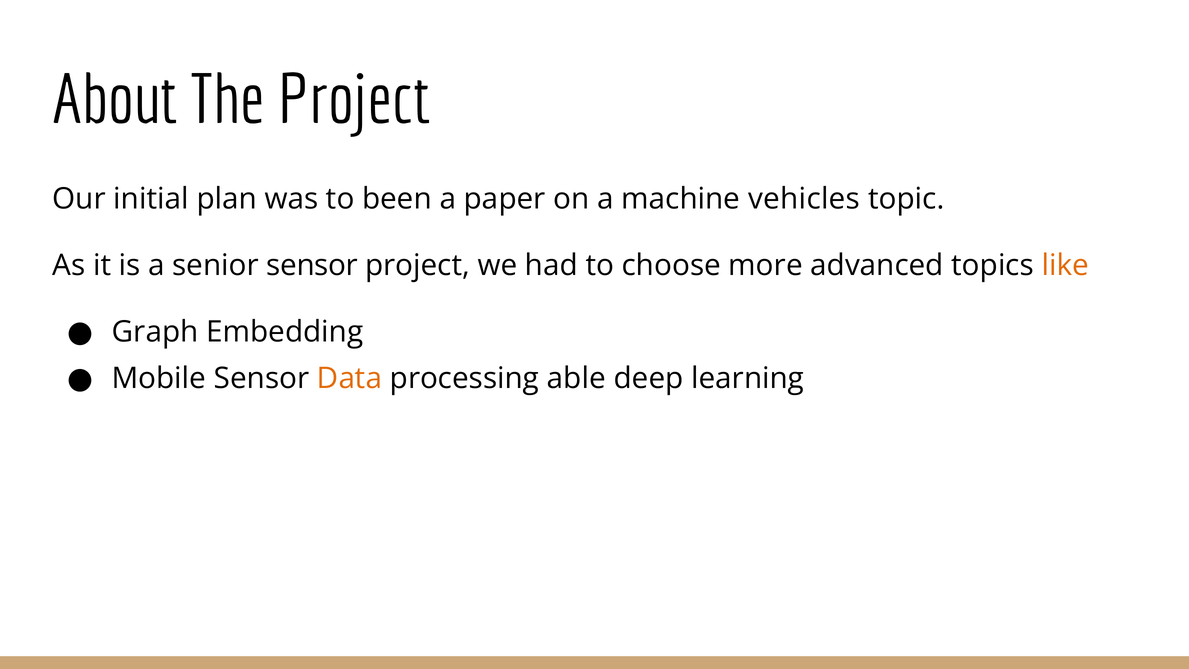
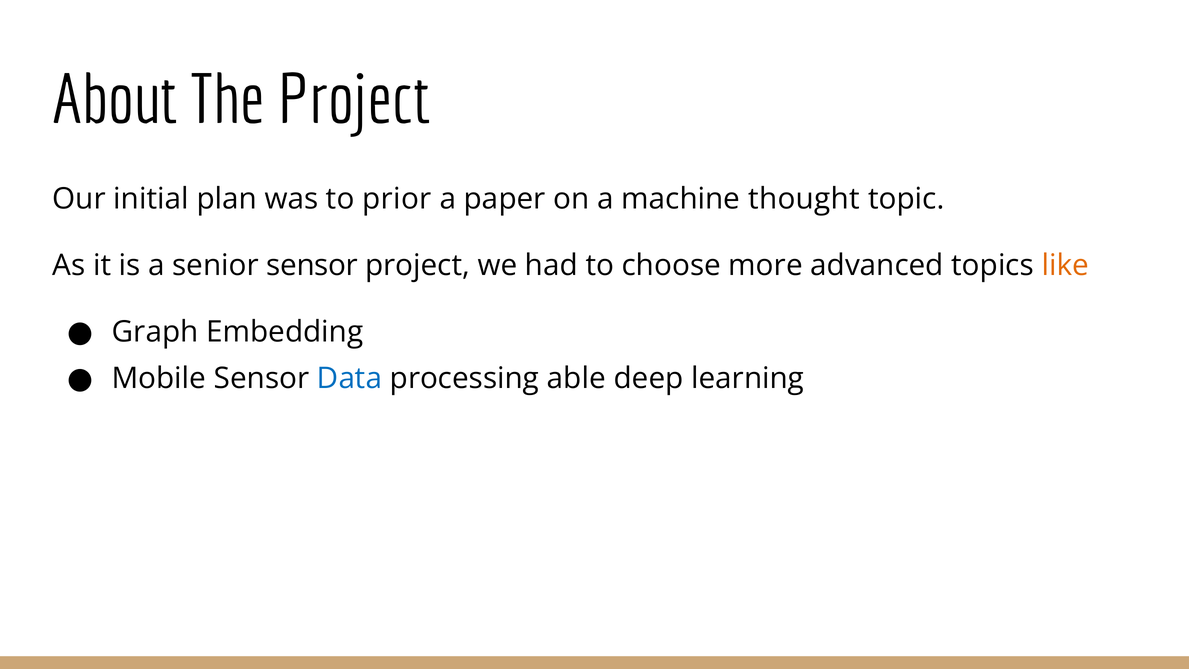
been: been -> prior
vehicles: vehicles -> thought
Data colour: orange -> blue
